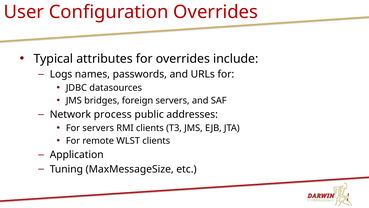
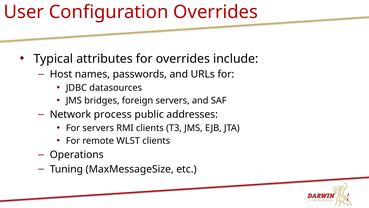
Logs: Logs -> Host
Application: Application -> Operations
